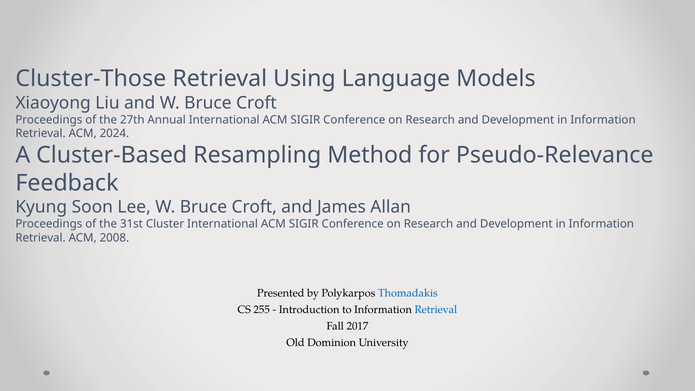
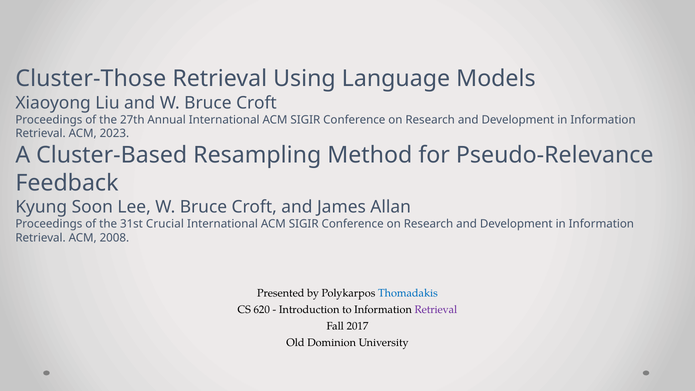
2024: 2024 -> 2023
Cluster: Cluster -> Crucial
255: 255 -> 620
Retrieval at (436, 310) colour: blue -> purple
